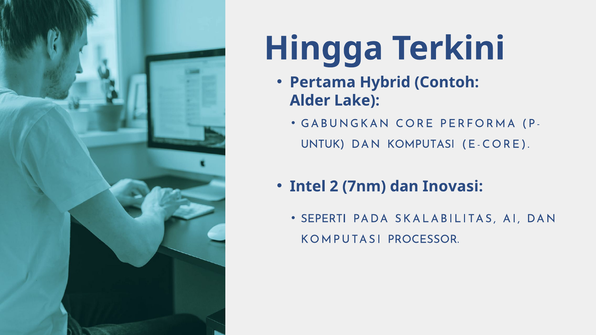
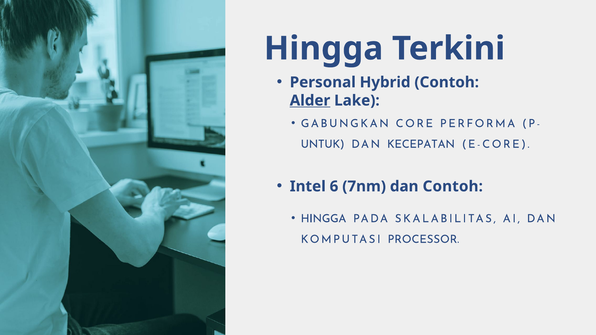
Pertama: Pertama -> Personal
Alder underline: none -> present
KOMPUTASI at (421, 144): KOMPUTASI -> KECEPATAN
2: 2 -> 6
dan Inovasi: Inovasi -> Contoh
SEPERTI at (323, 219): SEPERTI -> HINGGA
